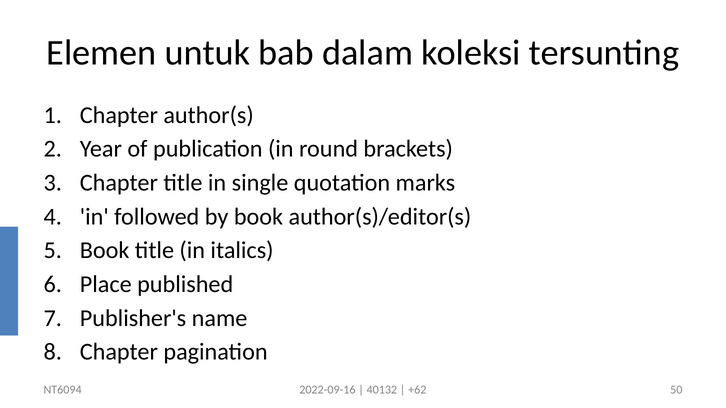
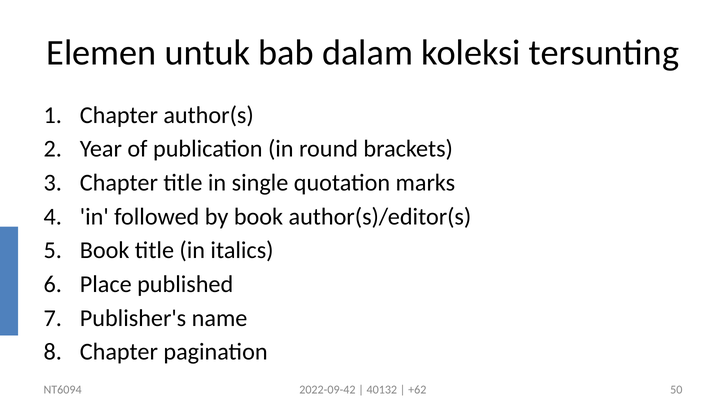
2022-09-16: 2022-09-16 -> 2022-09-42
